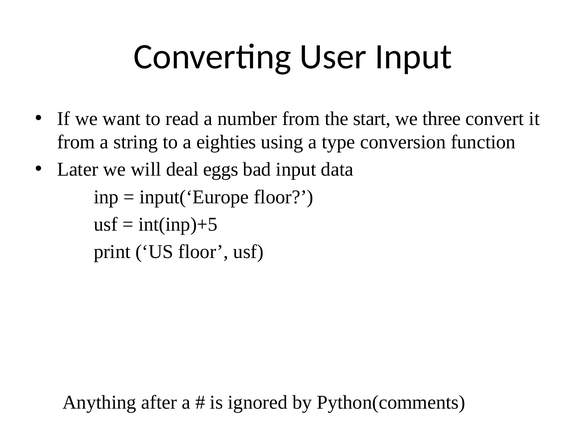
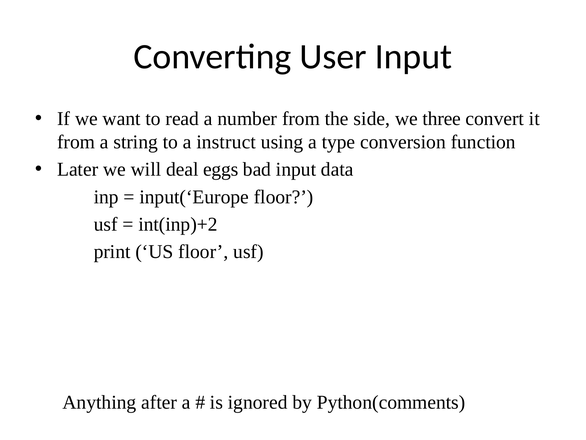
start: start -> side
eighties: eighties -> instruct
int(inp)+5: int(inp)+5 -> int(inp)+2
